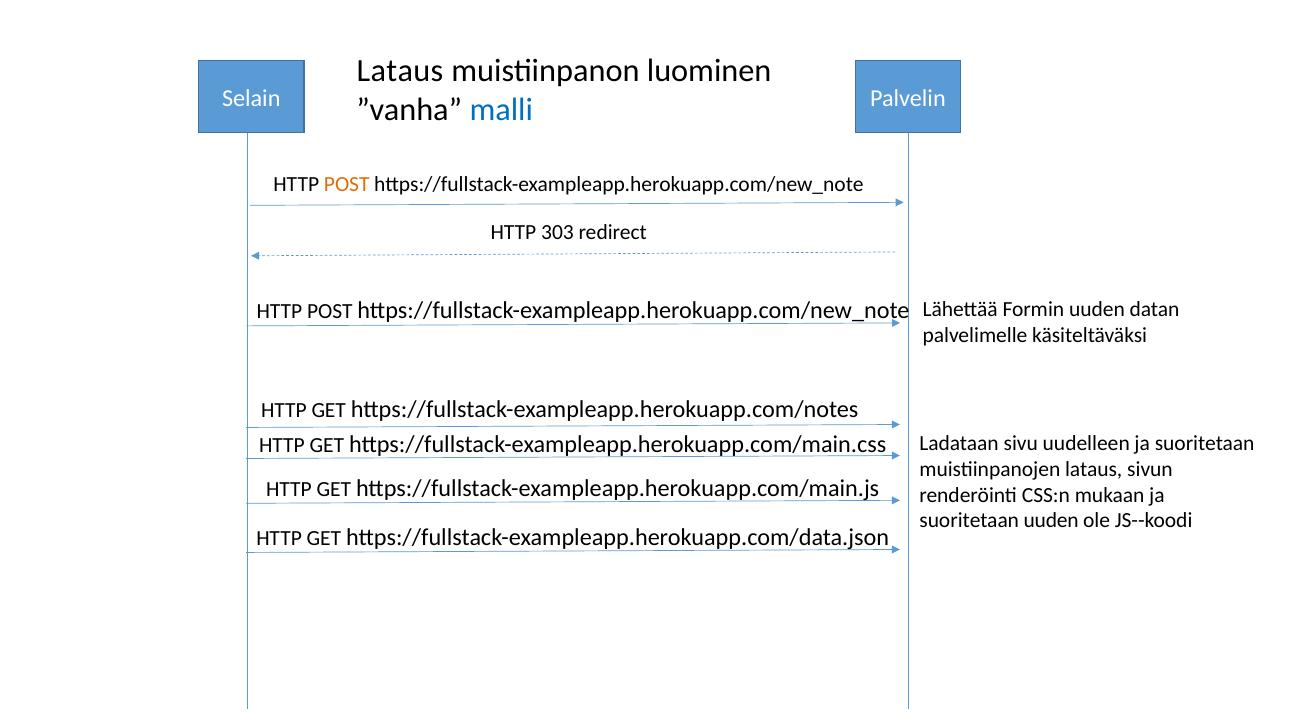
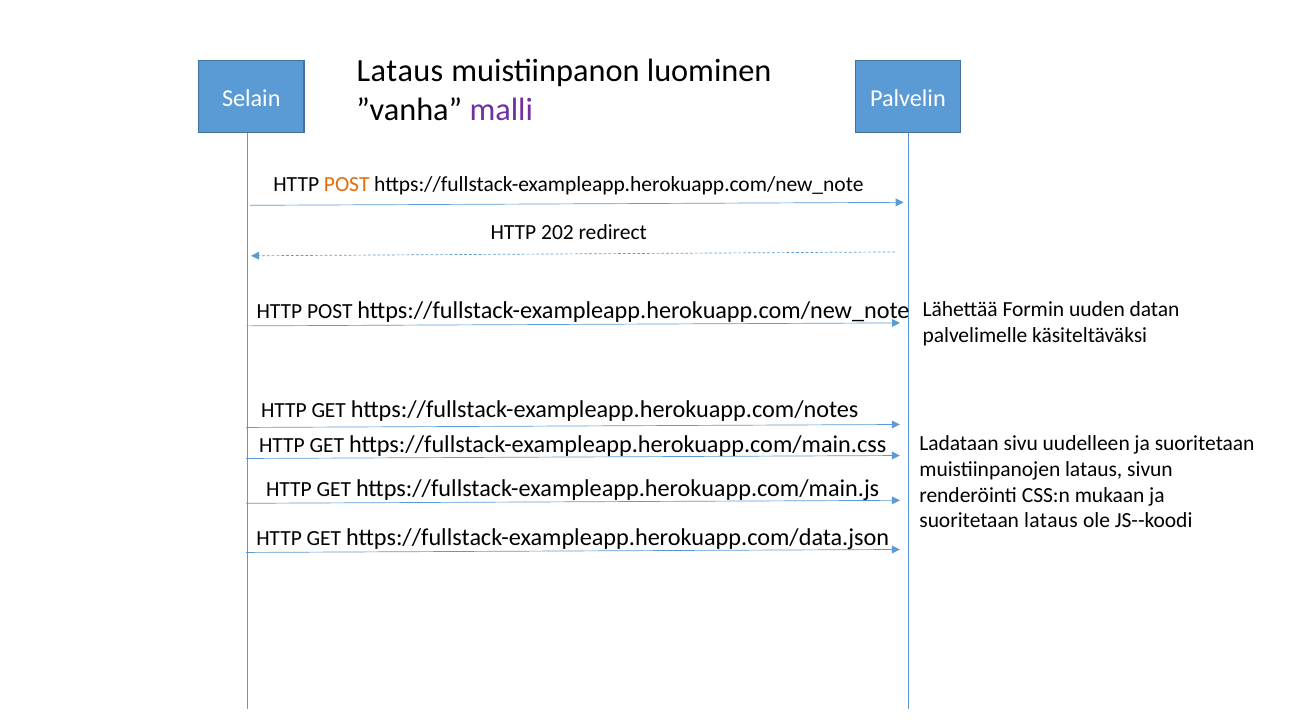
malli colour: blue -> purple
303: 303 -> 202
suoritetaan uuden: uuden -> lataus
